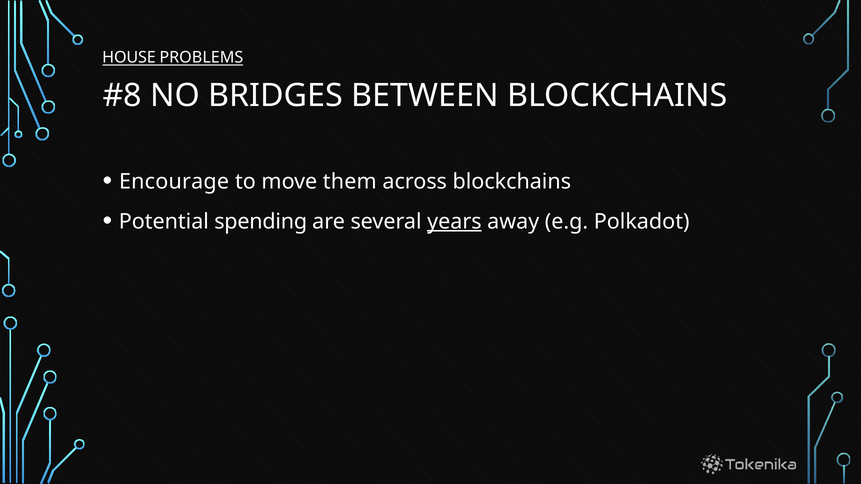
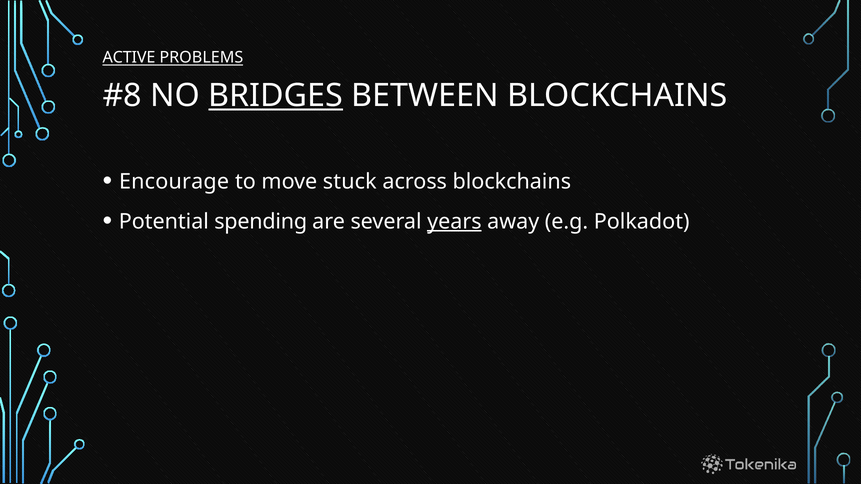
HOUSE: HOUSE -> ACTIVE
BRIDGES underline: none -> present
them: them -> stuck
